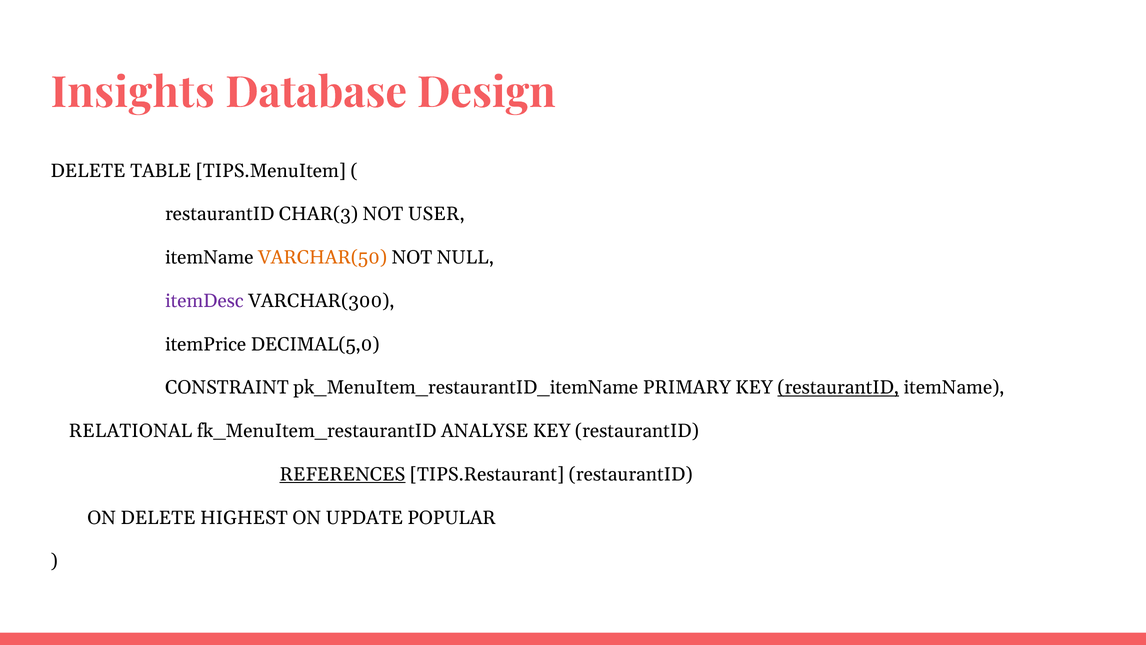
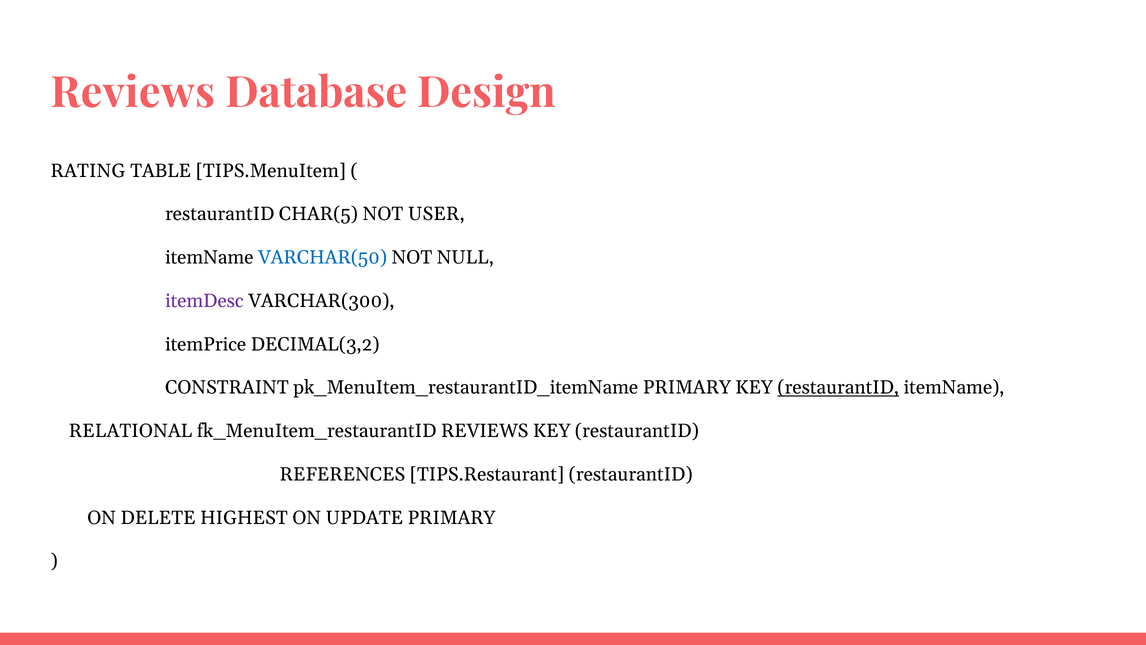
Insights at (133, 93): Insights -> Reviews
DELETE at (88, 171): DELETE -> RATING
CHAR(3: CHAR(3 -> CHAR(5
VARCHAR(50 colour: orange -> blue
DECIMAL(5,0: DECIMAL(5,0 -> DECIMAL(3,2
fk_MenuItem_restaurantID ANALYSE: ANALYSE -> REVIEWS
REFERENCES underline: present -> none
UPDATE POPULAR: POPULAR -> PRIMARY
